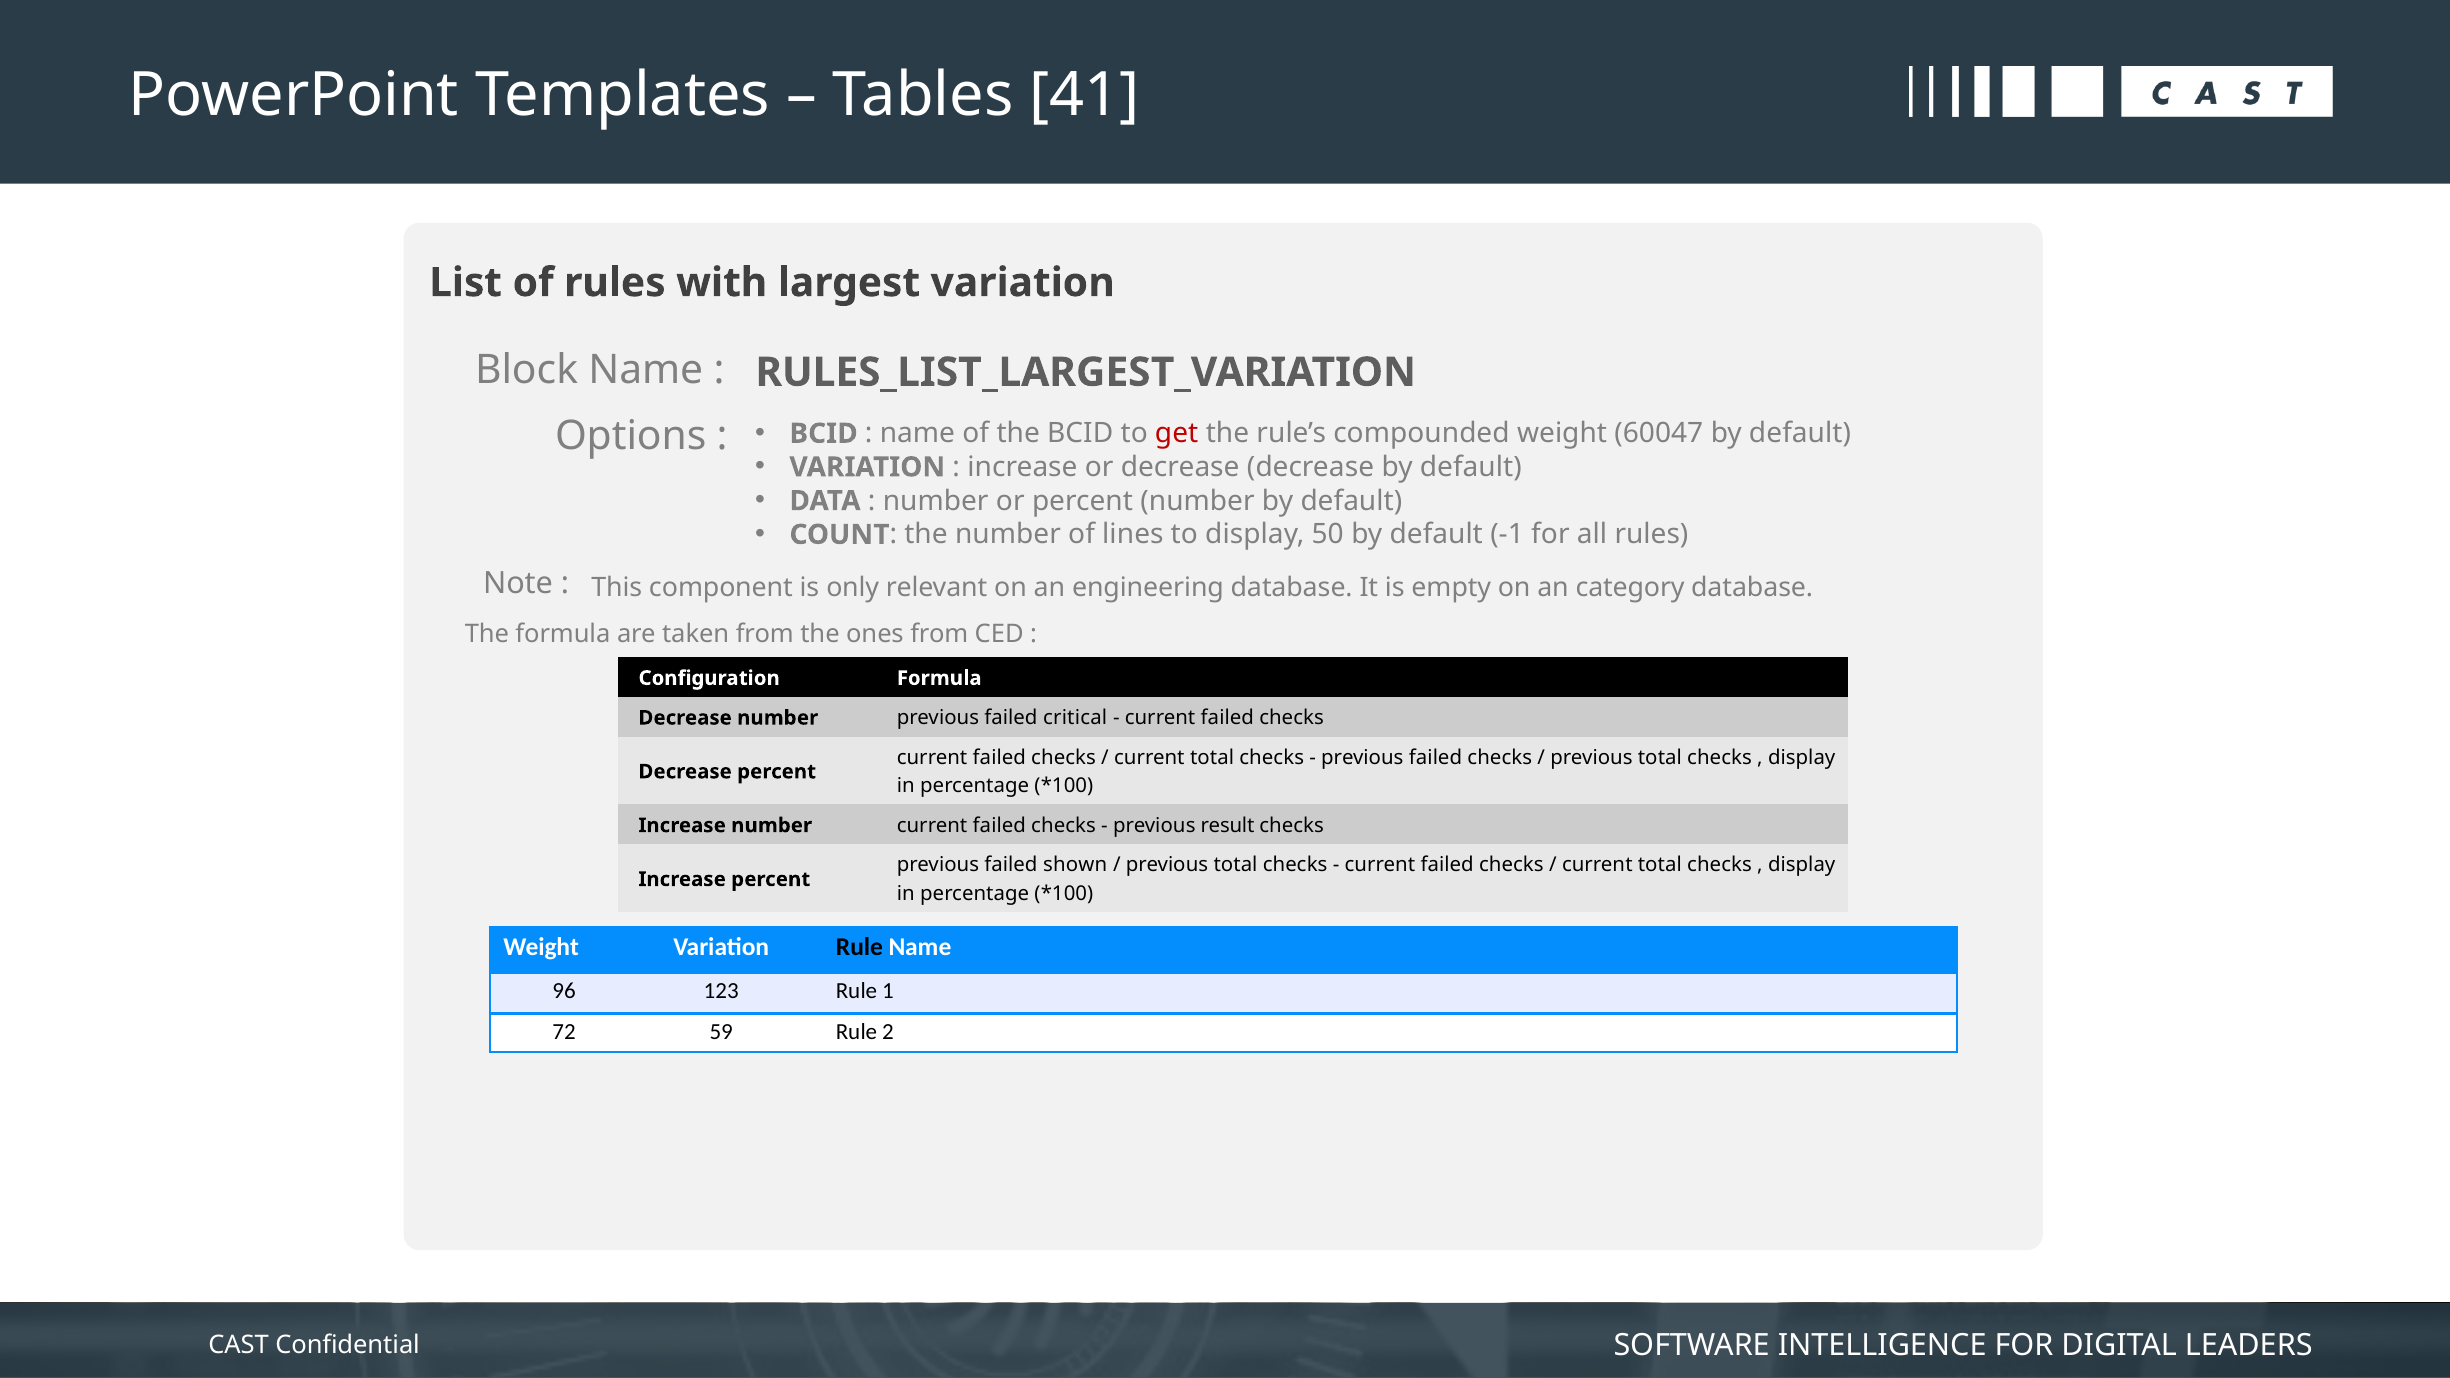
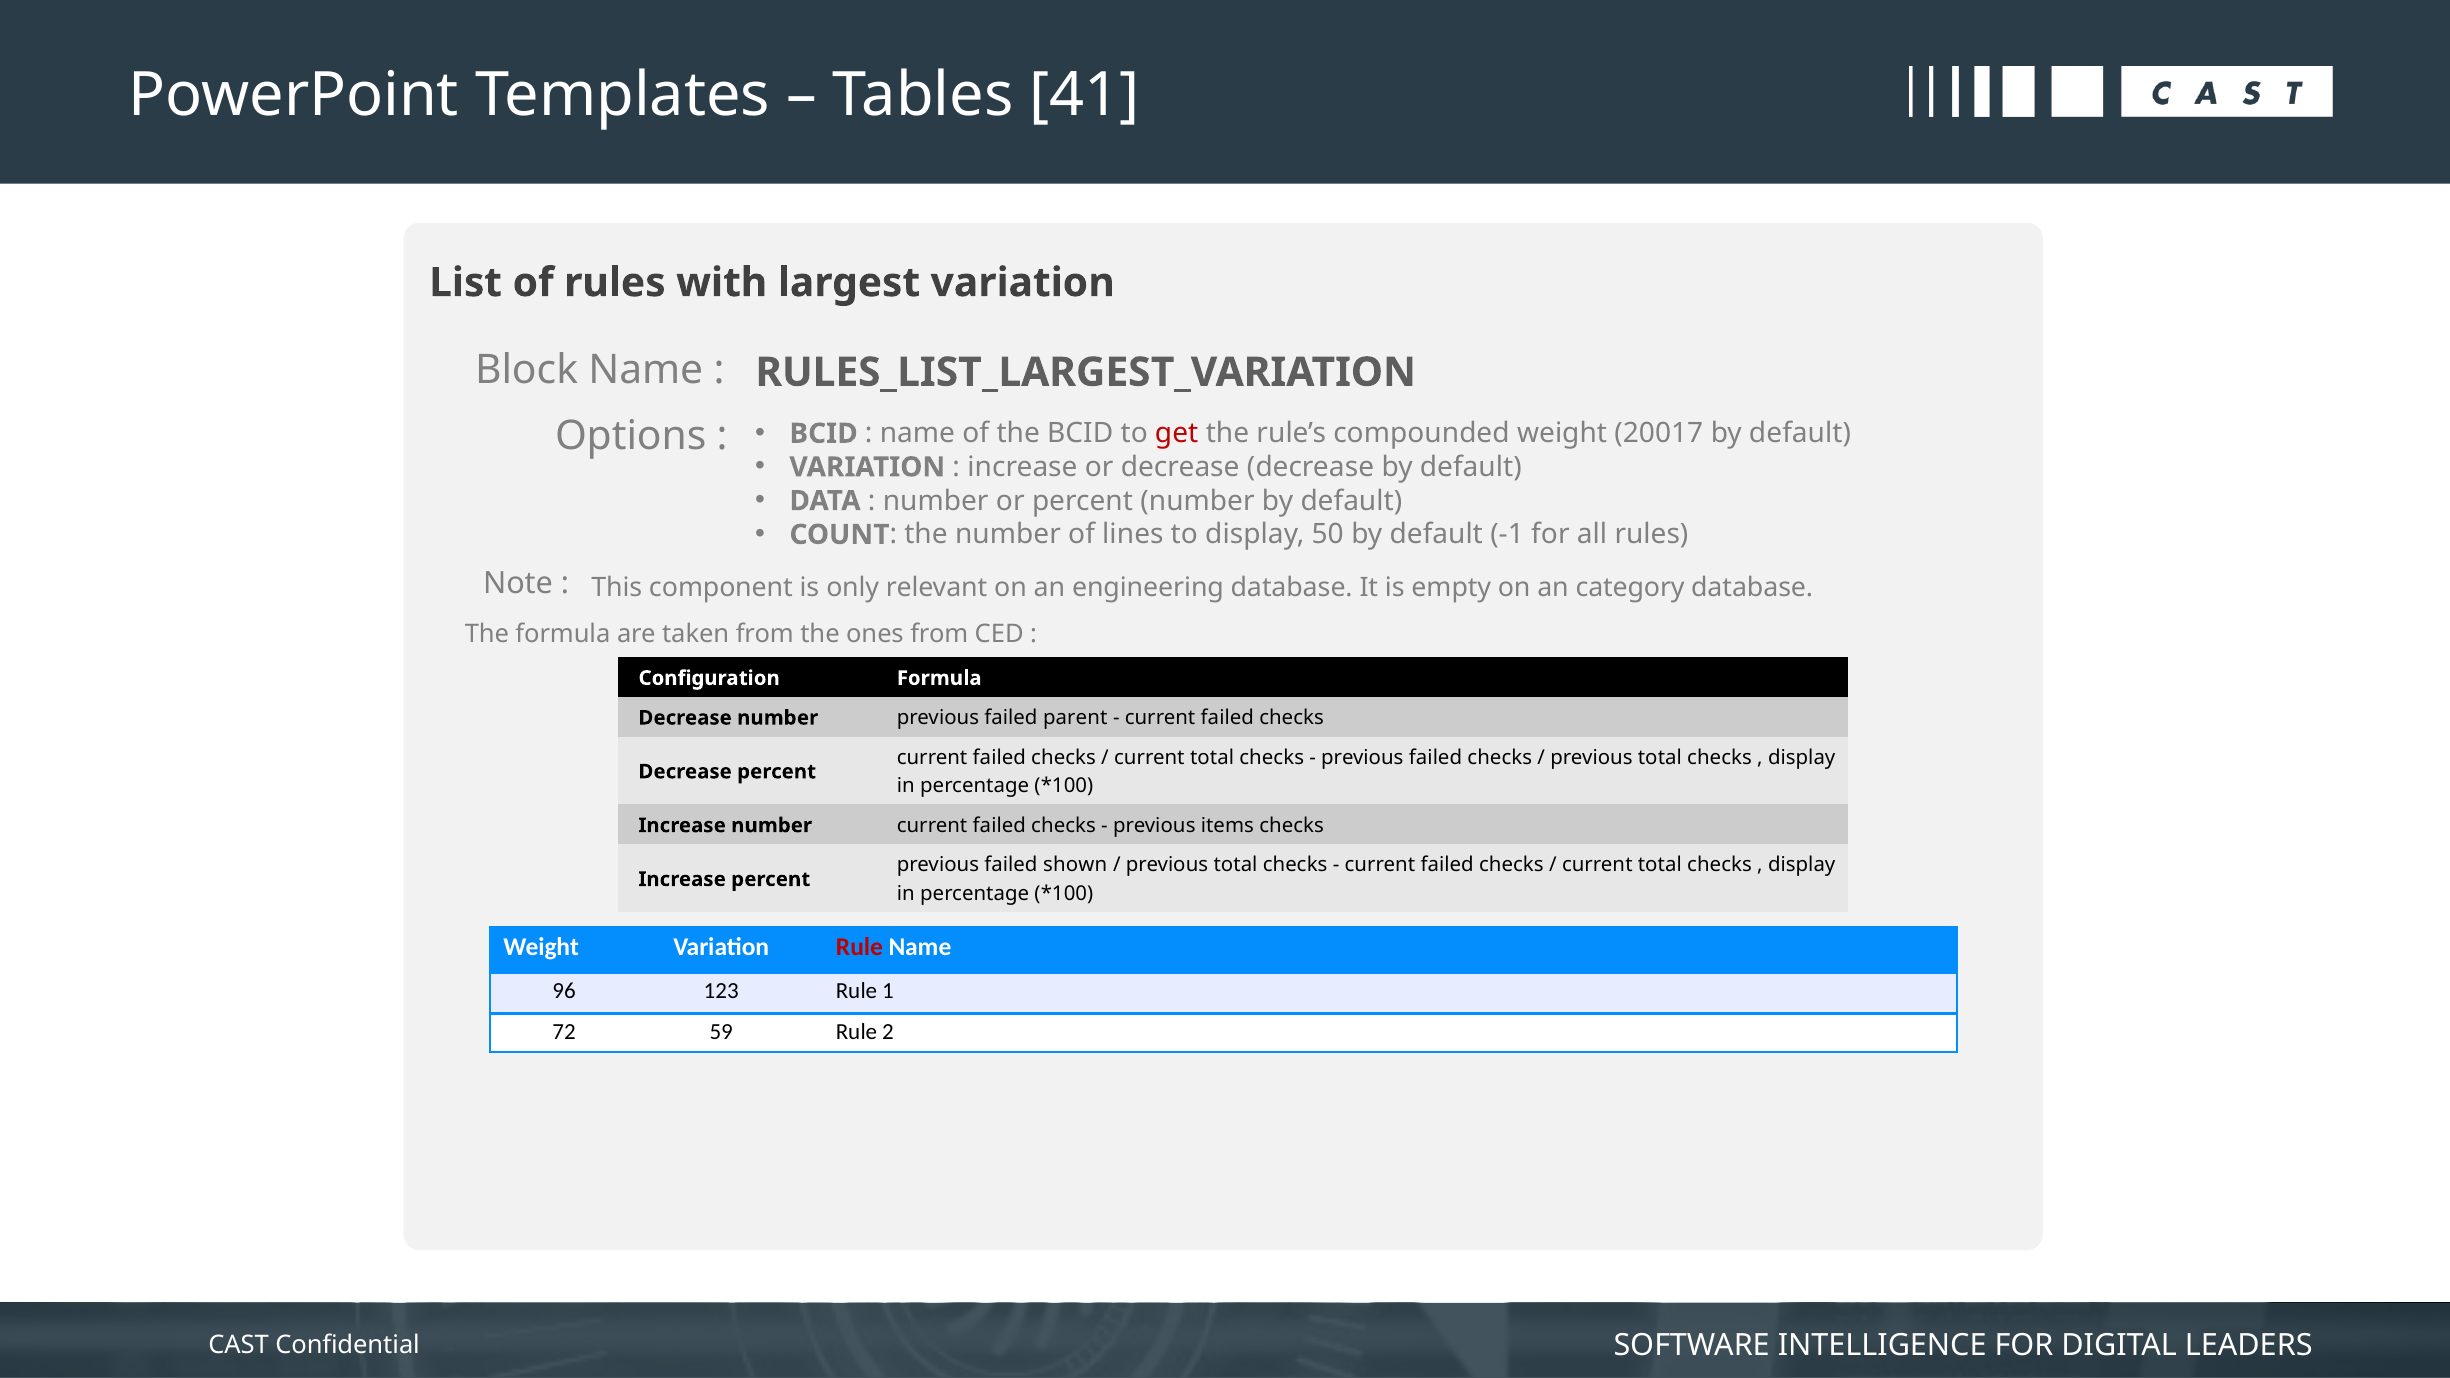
60047: 60047 -> 20017
critical: critical -> parent
result: result -> items
Rule at (859, 948) colour: black -> red
